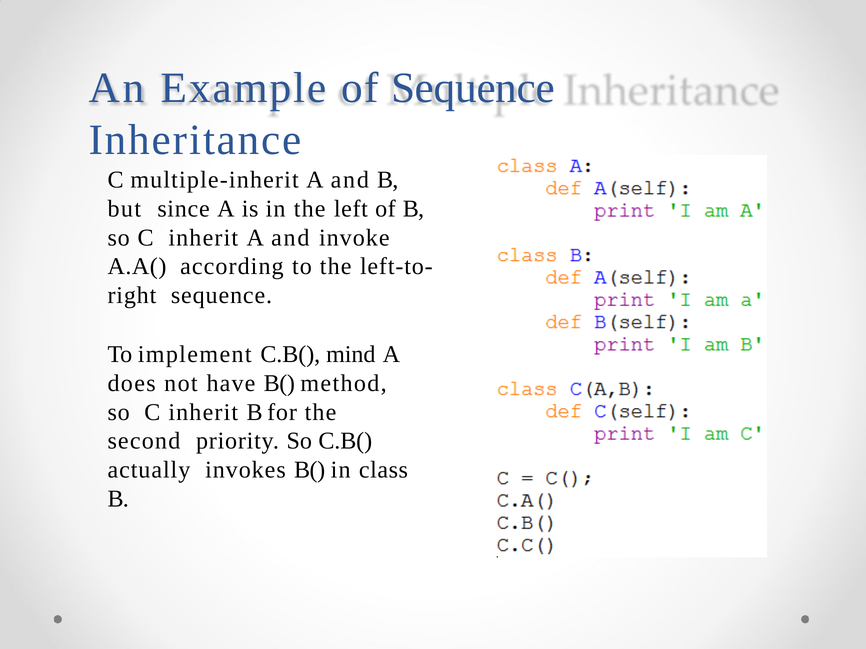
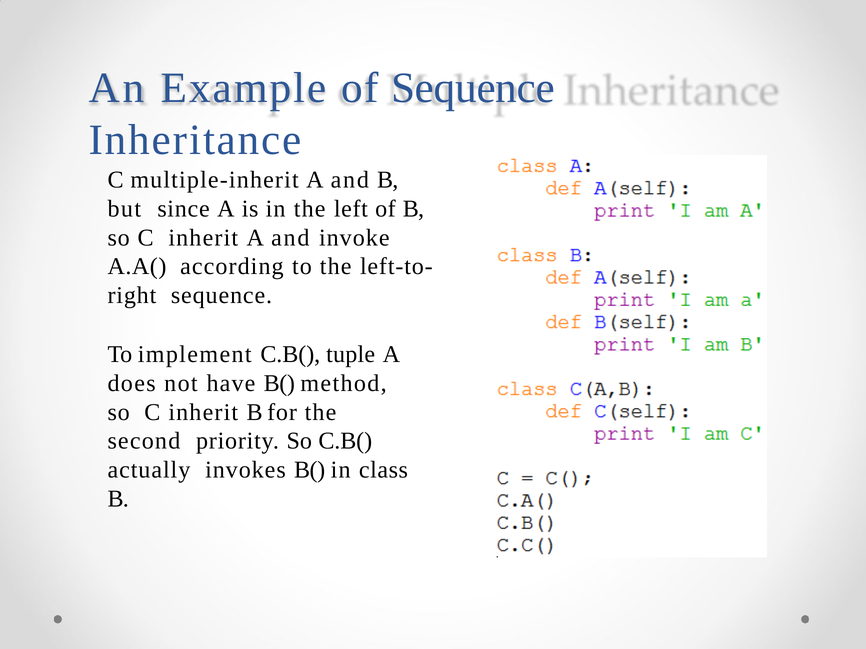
mind: mind -> tuple
